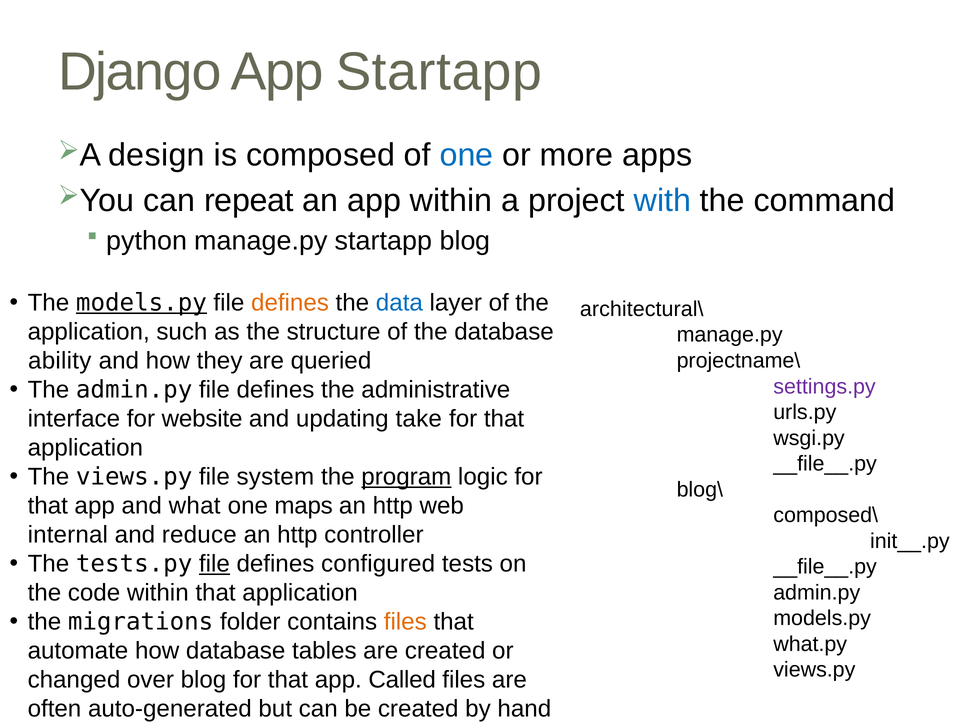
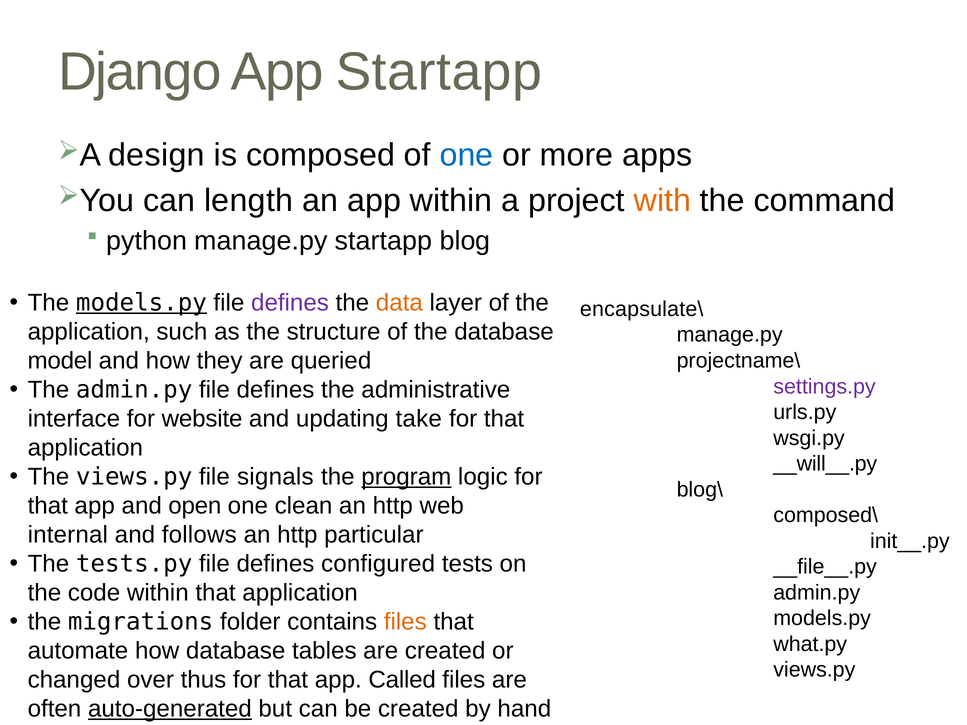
repeat: repeat -> length
with colour: blue -> orange
defines at (290, 303) colour: orange -> purple
data colour: blue -> orange
architectural\: architectural\ -> encapsulate\
ability: ability -> model
__file__.py at (825, 464): __file__.py -> __will__.py
system: system -> signals
what: what -> open
maps: maps -> clean
reduce: reduce -> follows
controller: controller -> particular
file at (214, 564) underline: present -> none
over blog: blog -> thus
auto-generated underline: none -> present
